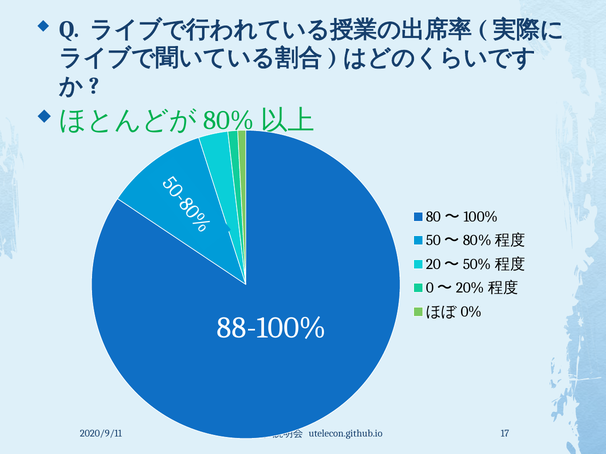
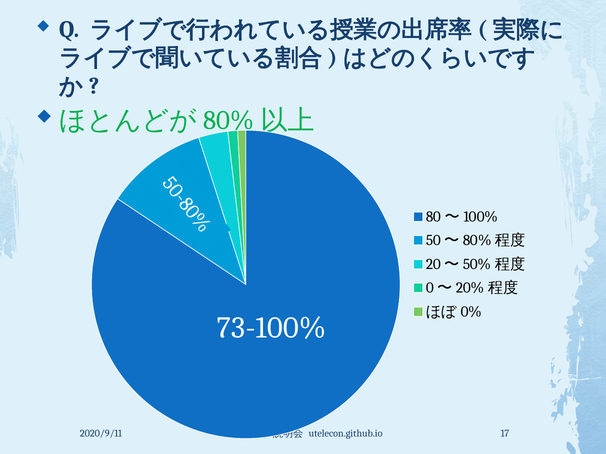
88-100%: 88-100% -> 73-100%
